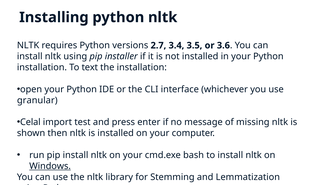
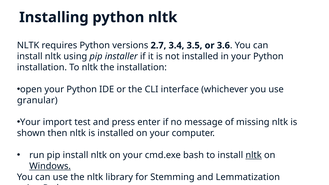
To text: text -> nltk
Celal at (30, 122): Celal -> Your
nltk at (254, 155) underline: none -> present
